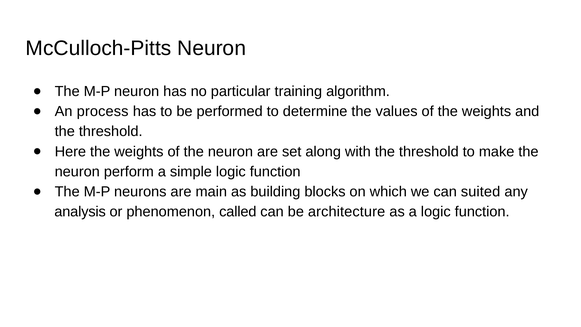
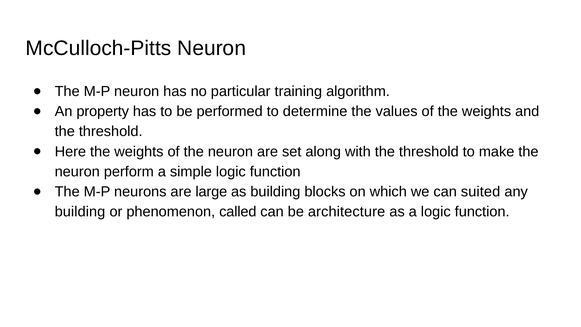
process: process -> property
main: main -> large
analysis at (80, 212): analysis -> building
